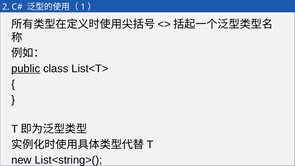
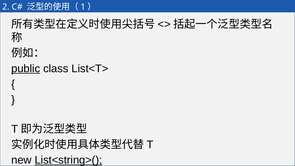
List<string>( underline: none -> present
